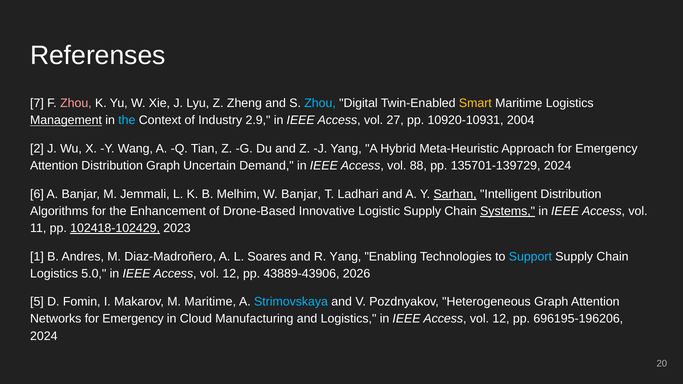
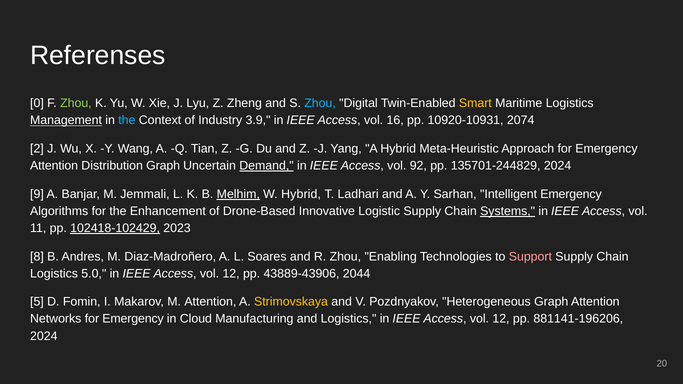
7: 7 -> 0
Zhou at (76, 103) colour: pink -> light green
2.9: 2.9 -> 3.9
27: 27 -> 16
2004: 2004 -> 2074
Demand underline: none -> present
88: 88 -> 92
135701-139729: 135701-139729 -> 135701-244829
6: 6 -> 9
Melhim underline: none -> present
W Banjar: Banjar -> Hybrid
Sarhan underline: present -> none
Intelligent Distribution: Distribution -> Emergency
1: 1 -> 8
R Yang: Yang -> Zhou
Support colour: light blue -> pink
2026: 2026 -> 2044
M Maritime: Maritime -> Attention
Strimovskaya colour: light blue -> yellow
696195-196206: 696195-196206 -> 881141-196206
